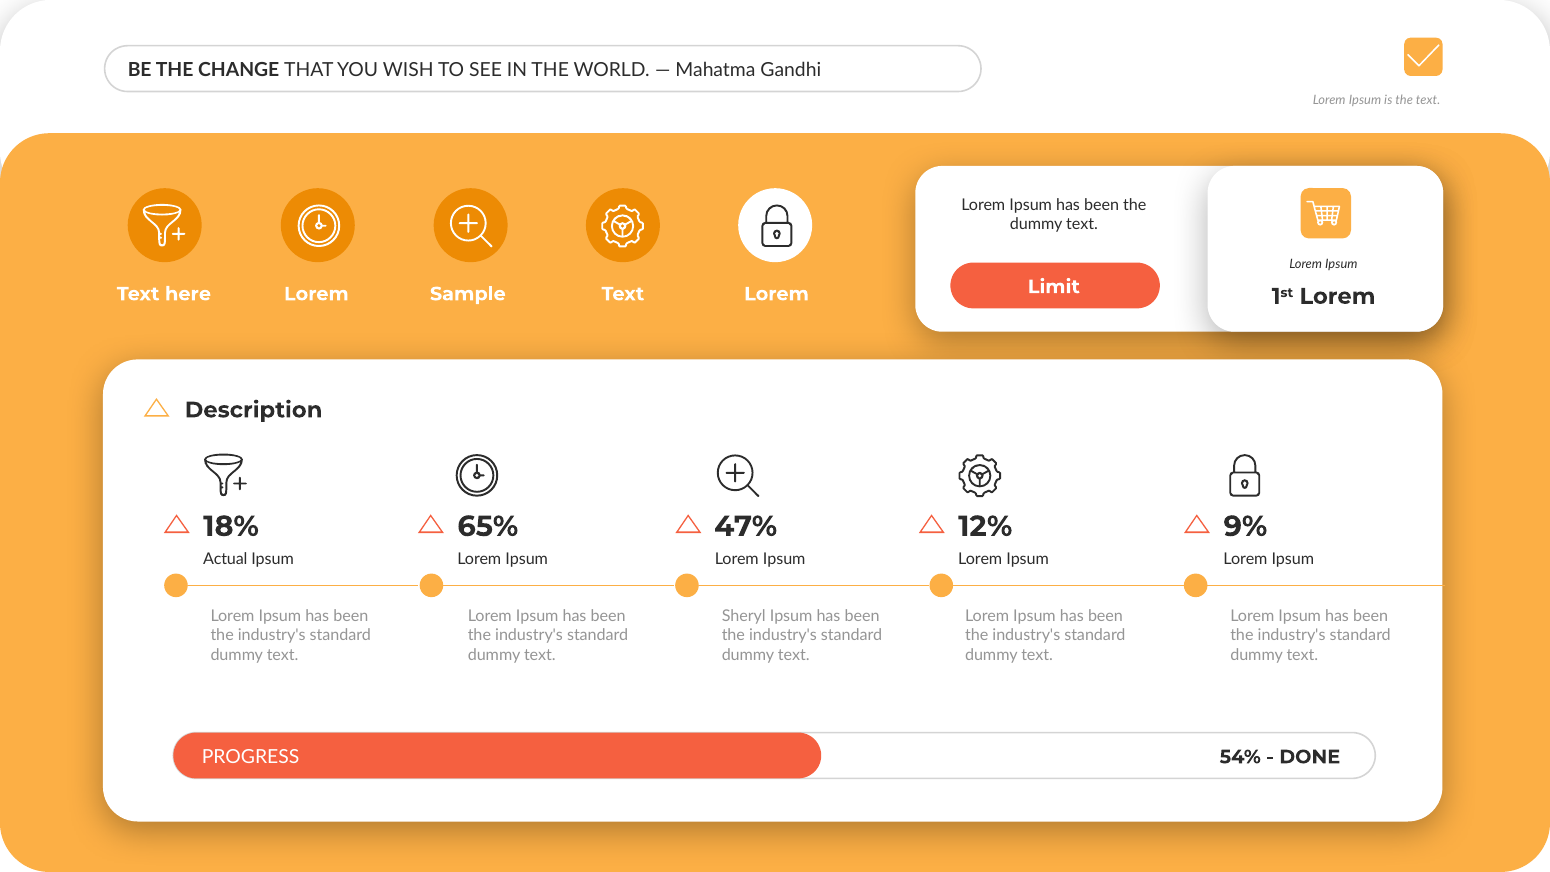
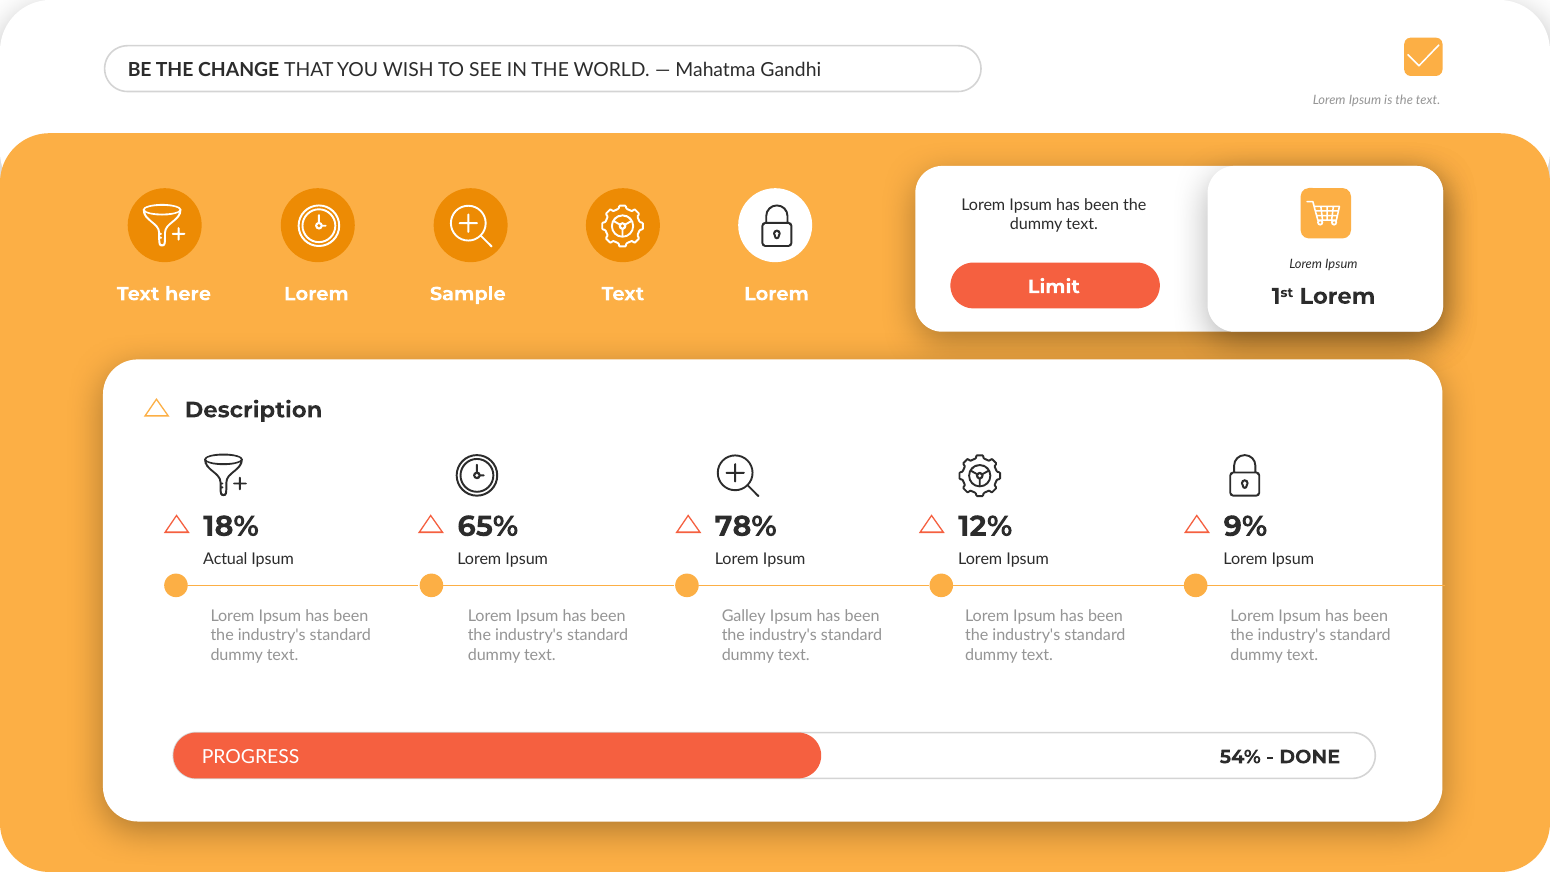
47%: 47% -> 78%
Sheryl: Sheryl -> Galley
